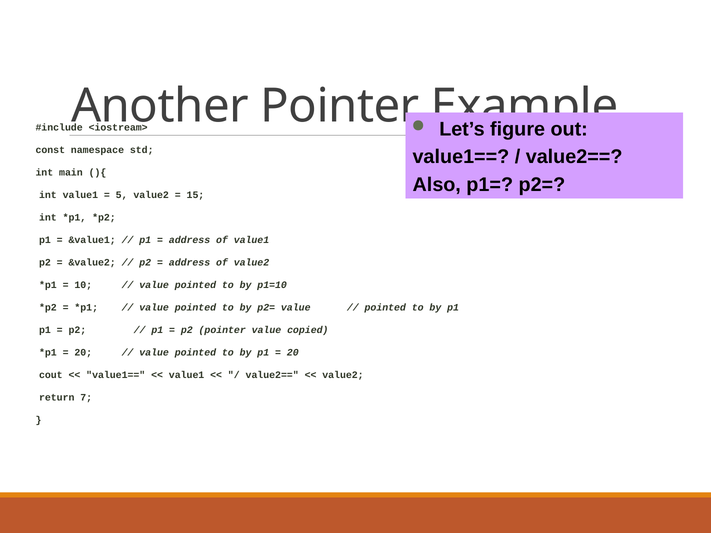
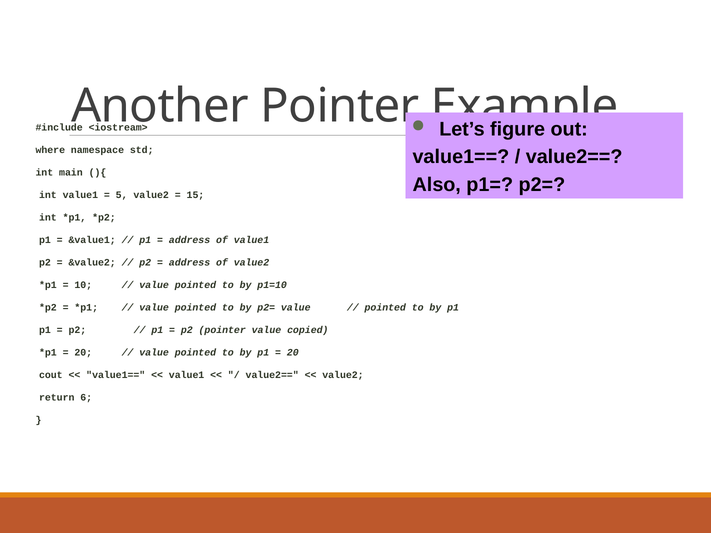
const: const -> where
7: 7 -> 6
